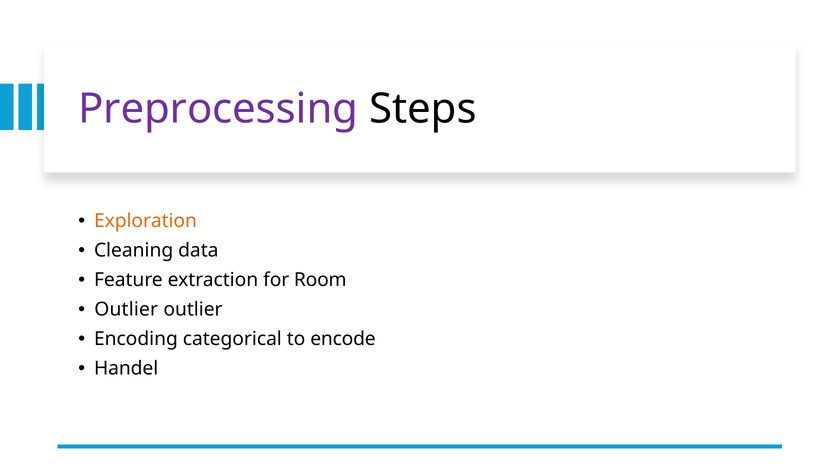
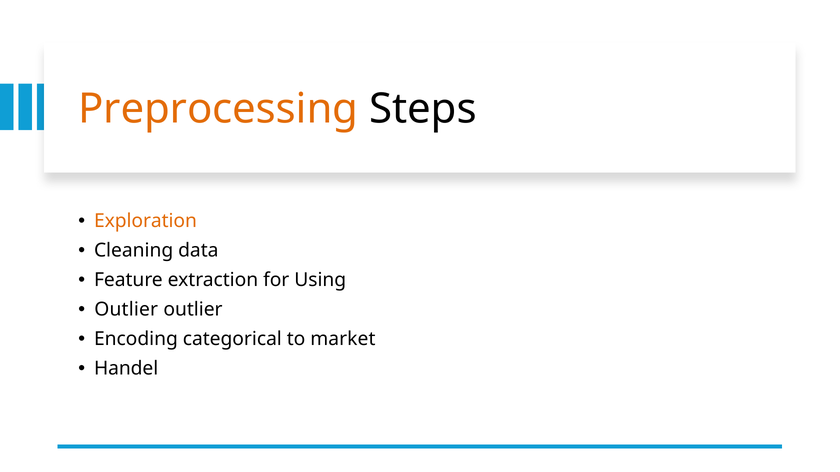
Preprocessing colour: purple -> orange
Room: Room -> Using
encode: encode -> market
